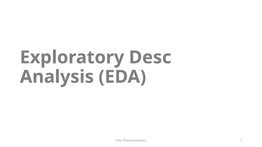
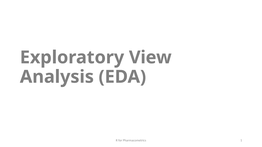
Desc: Desc -> View
